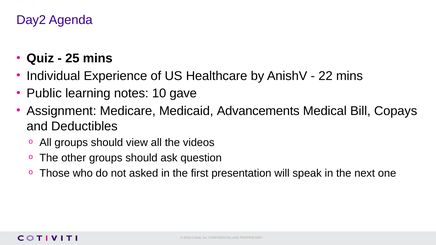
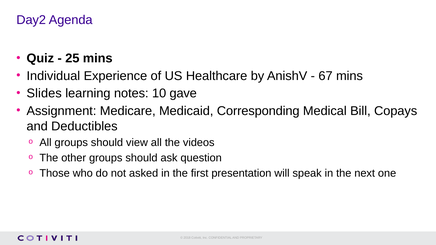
22: 22 -> 67
Public: Public -> Slides
Advancements: Advancements -> Corresponding
